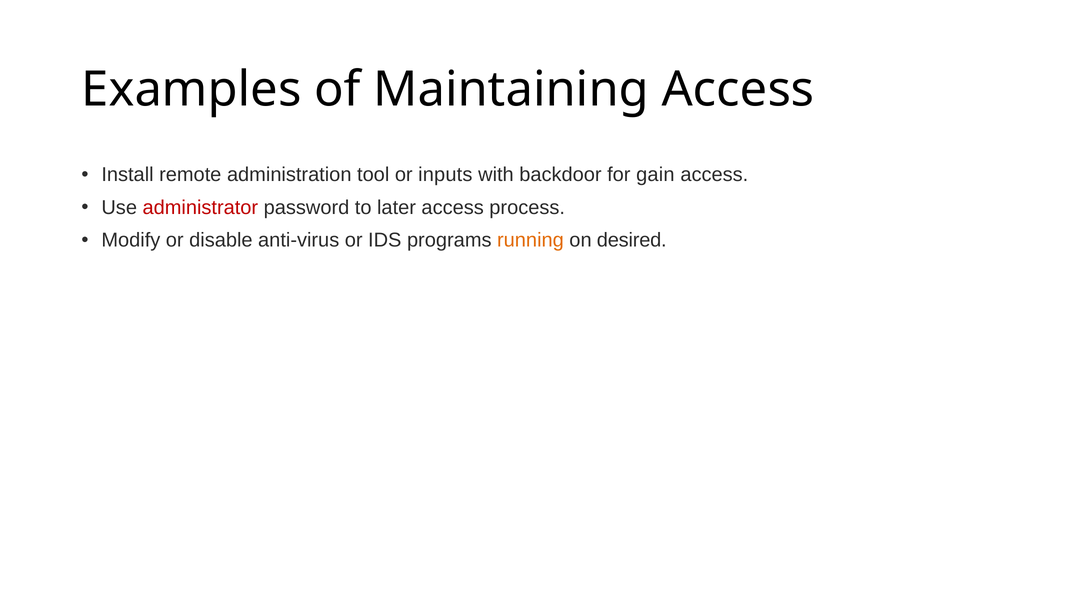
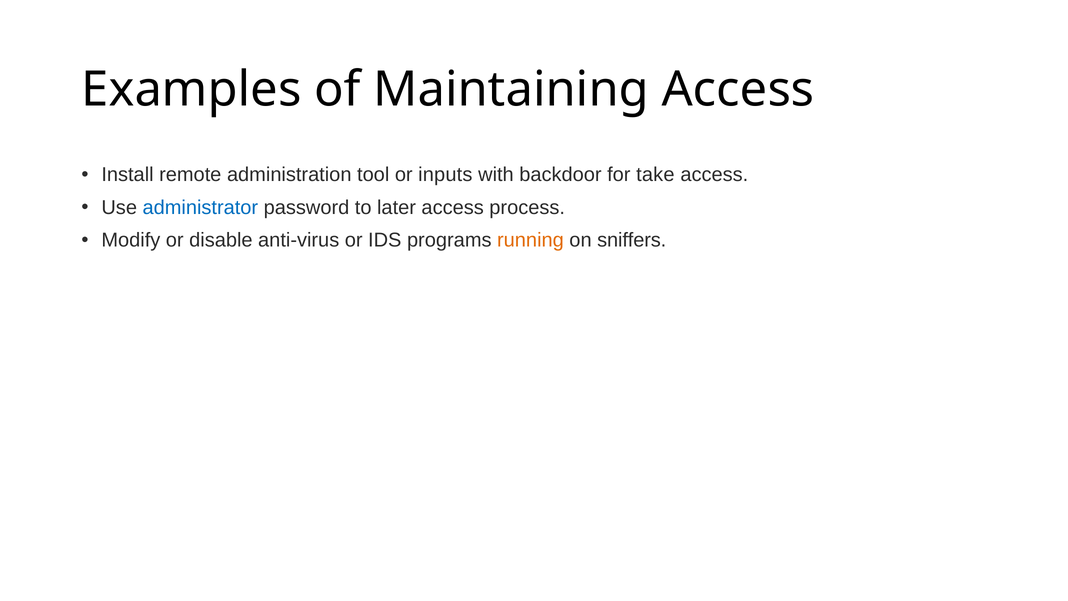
gain: gain -> take
administrator colour: red -> blue
desired: desired -> sniffers
